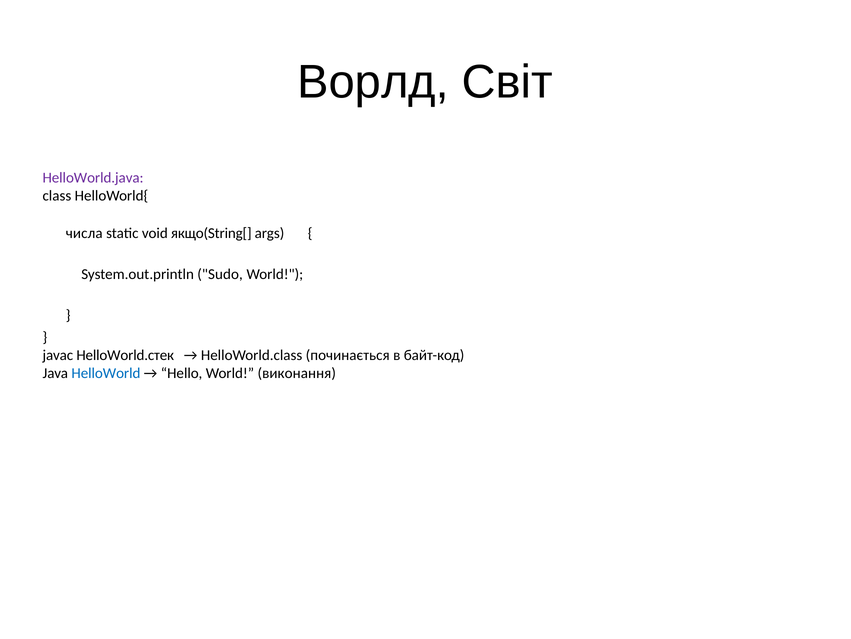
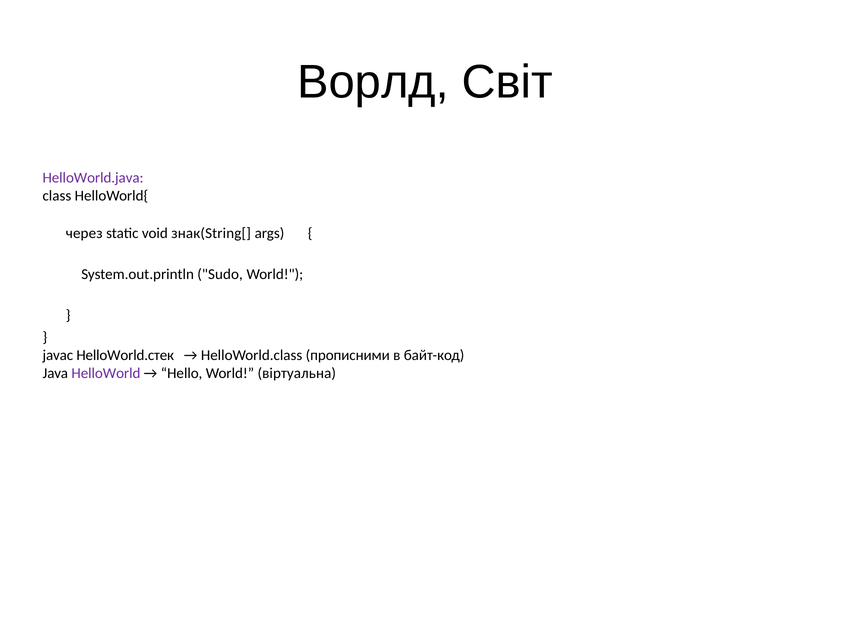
числа: числа -> через
якщо(String[: якщо(String[ -> знак(String[
починається: починається -> прописними
HelloWorld colour: blue -> purple
виконання: виконання -> віртуальна
